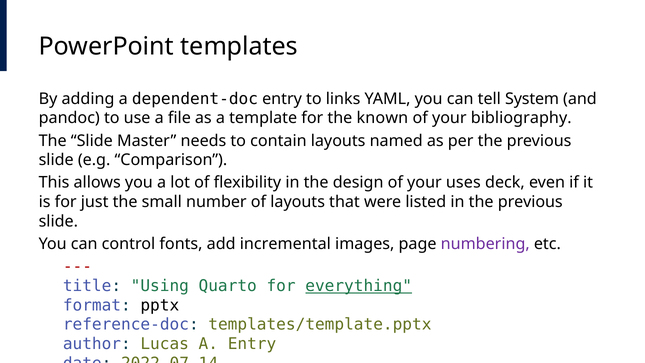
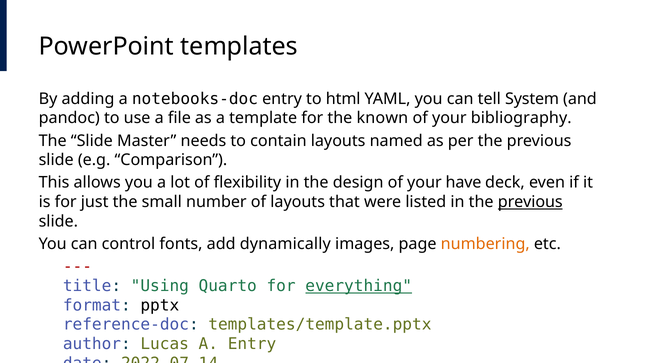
dependent-doc: dependent-doc -> notebooks-doc
links: links -> html
uses: uses -> have
previous at (530, 202) underline: none -> present
incremental: incremental -> dynamically
numbering colour: purple -> orange
